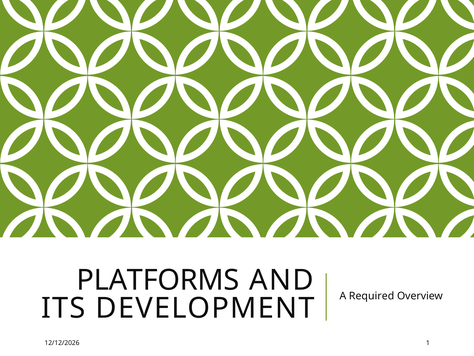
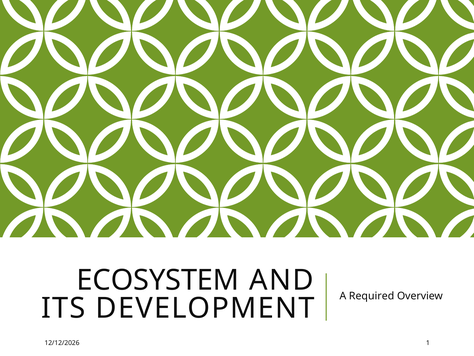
PLATFORMS: PLATFORMS -> ECOSYSTEM
